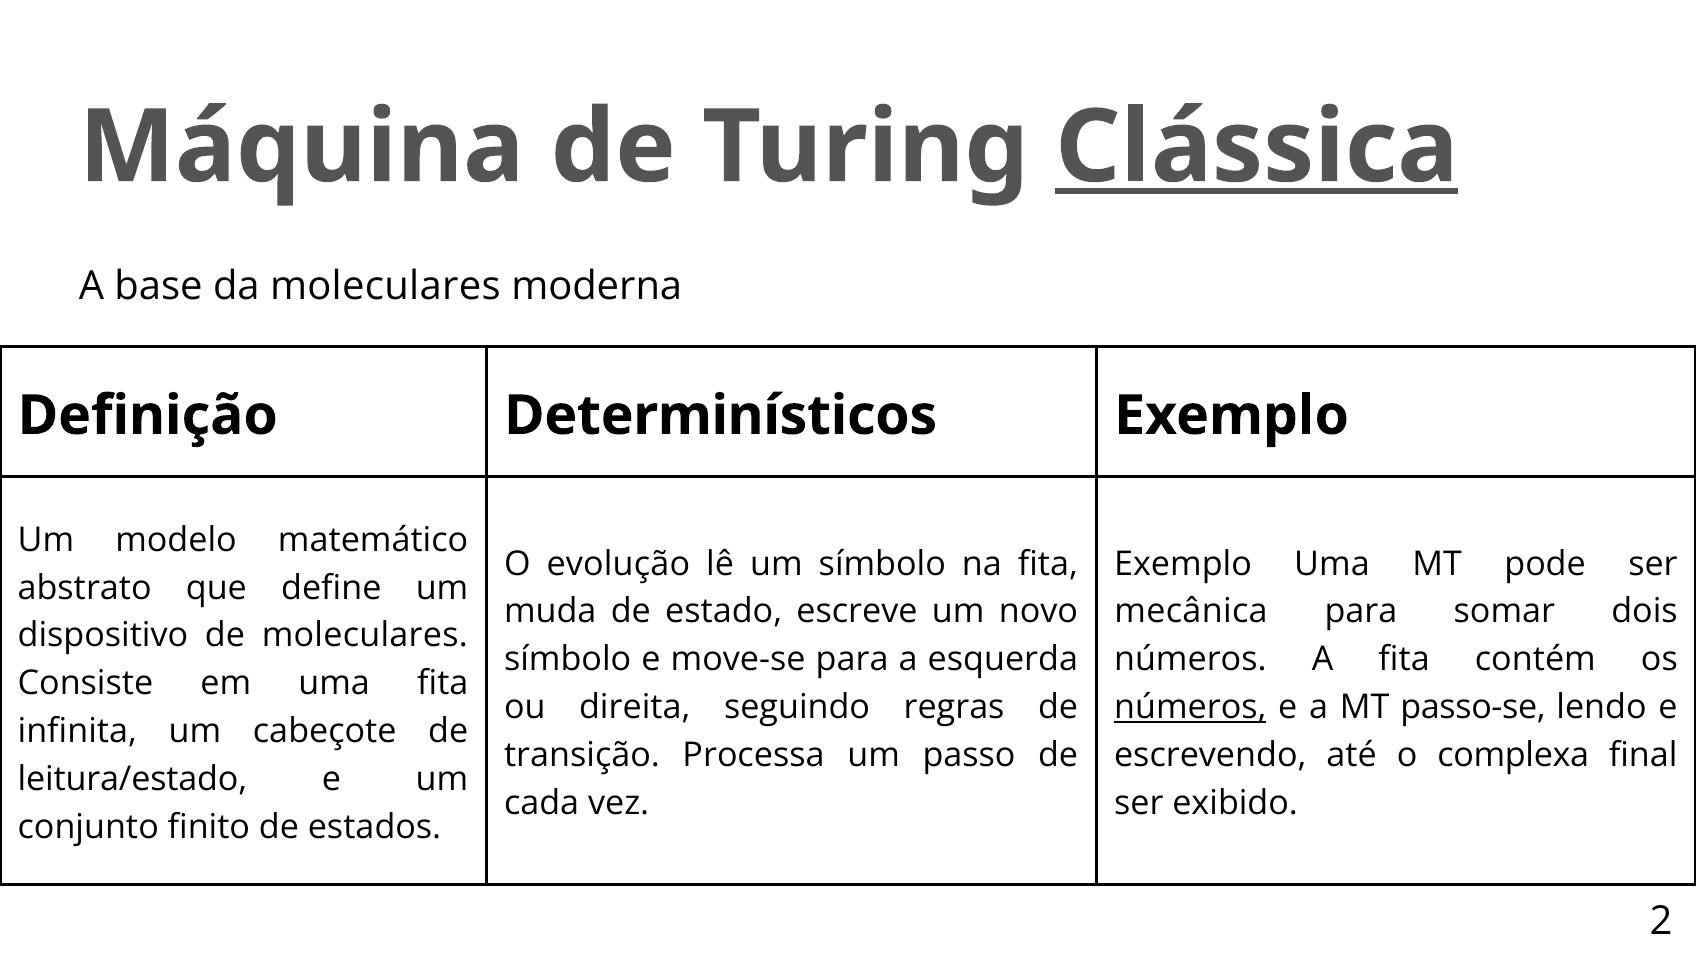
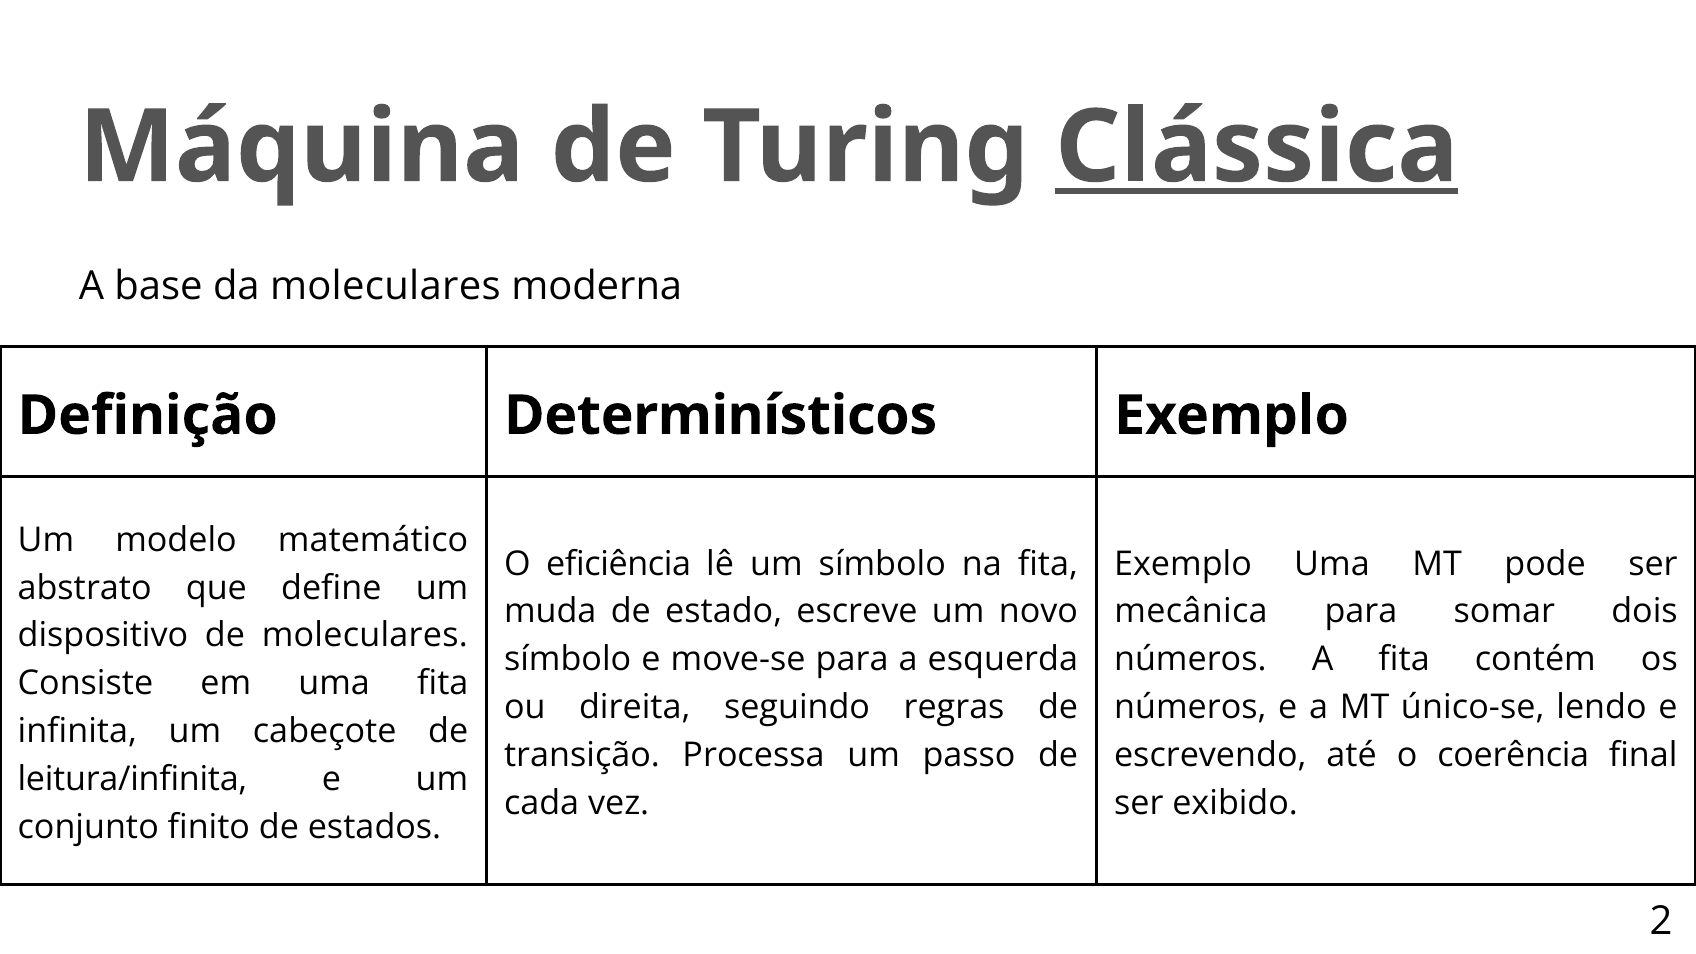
evolução: evolução -> eficiência
números at (1190, 707) underline: present -> none
passo-se: passo-se -> único-se
complexa: complexa -> coerência
leitura/estado: leitura/estado -> leitura/infinita
